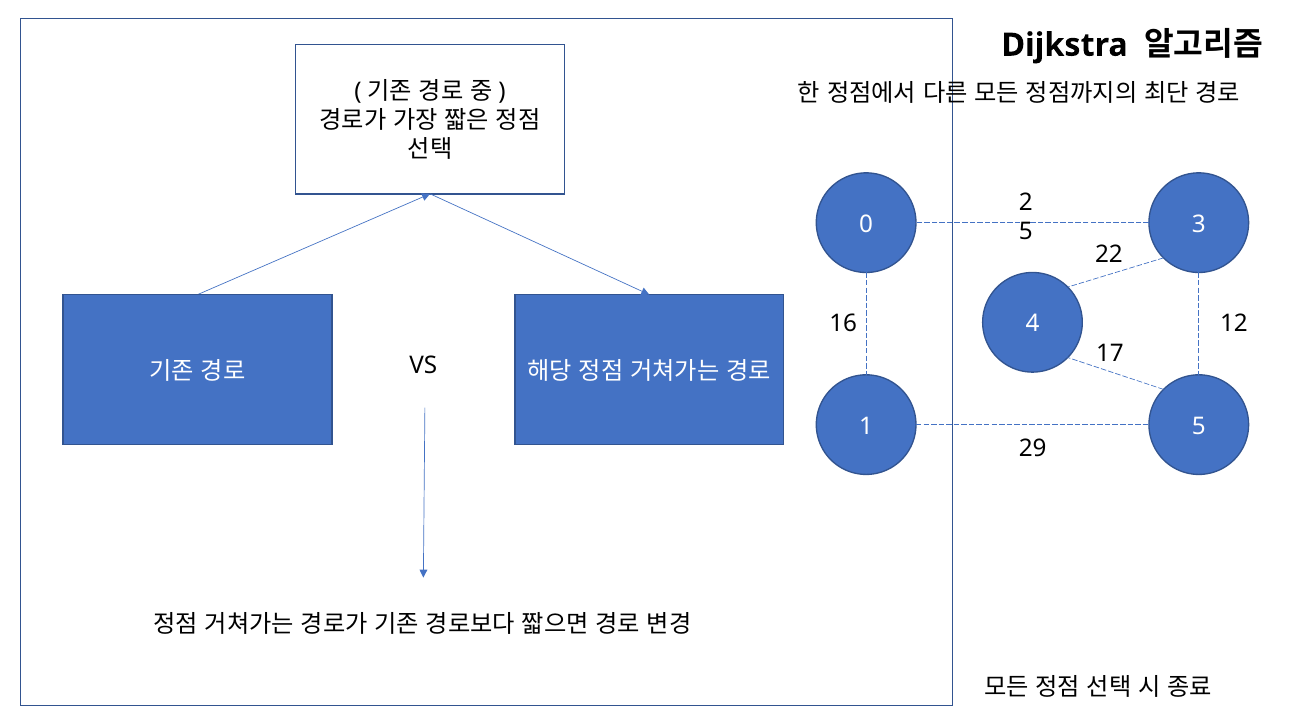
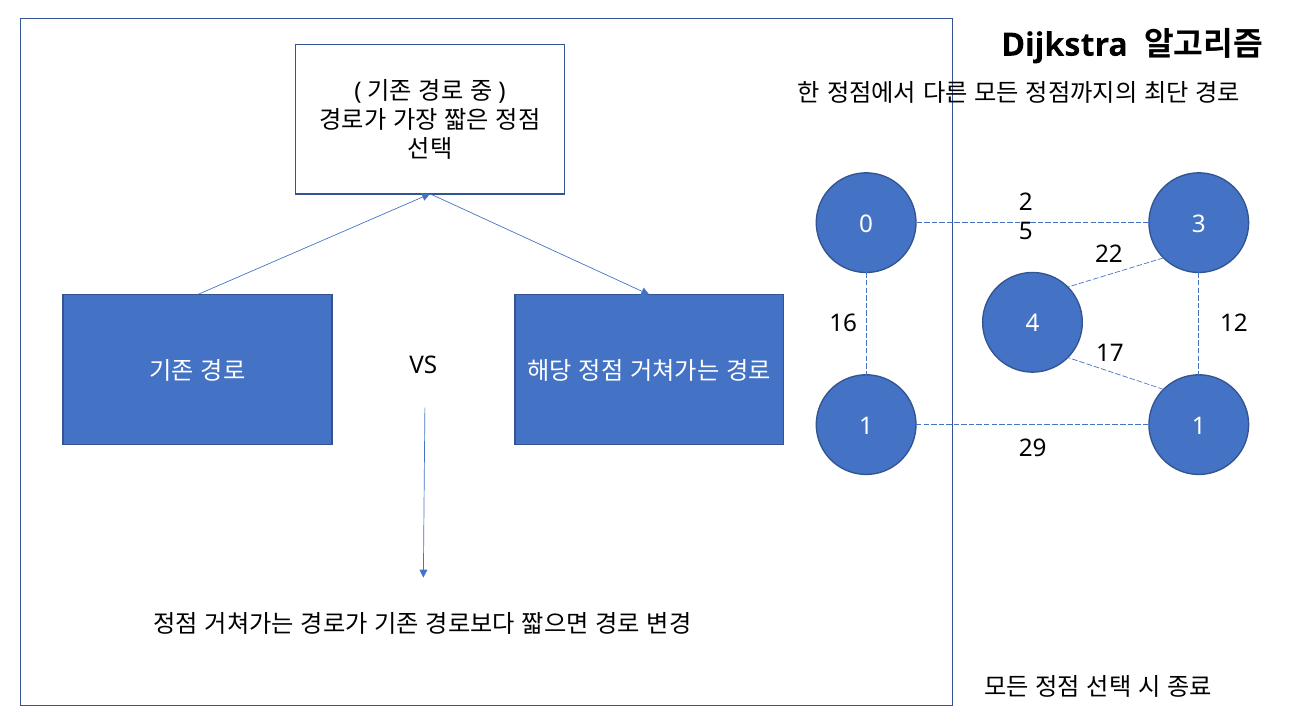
1 5: 5 -> 1
